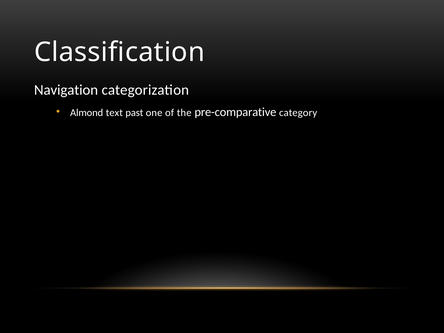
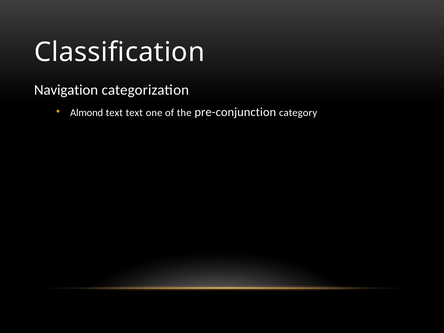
text past: past -> text
pre-comparative: pre-comparative -> pre-conjunction
